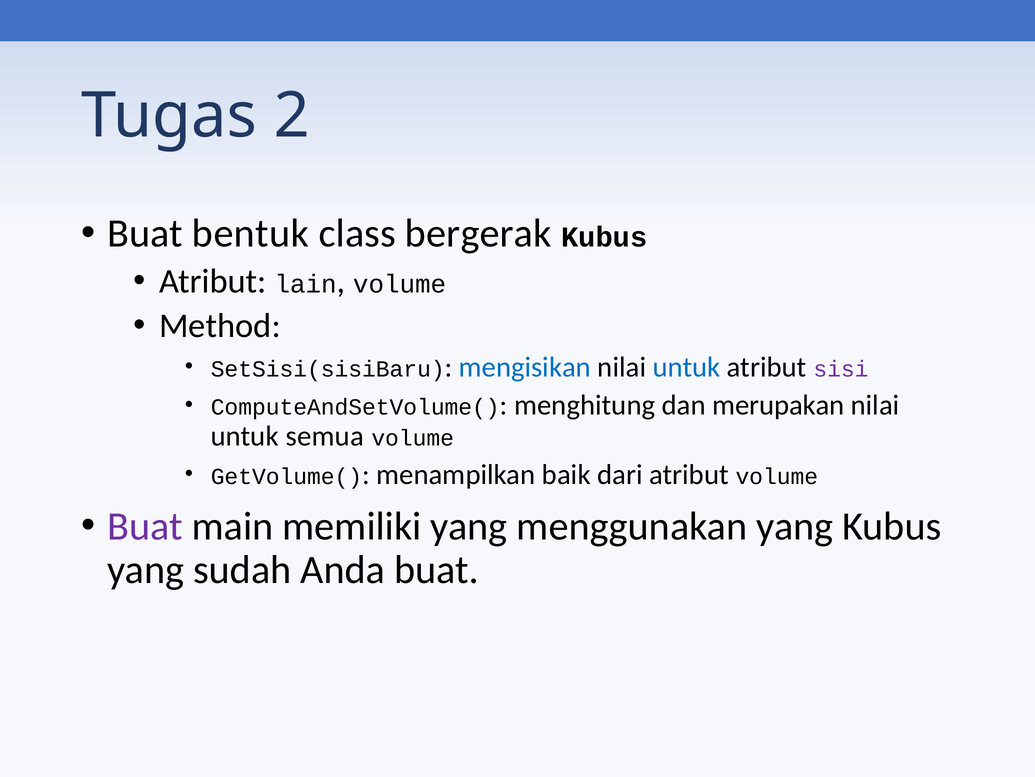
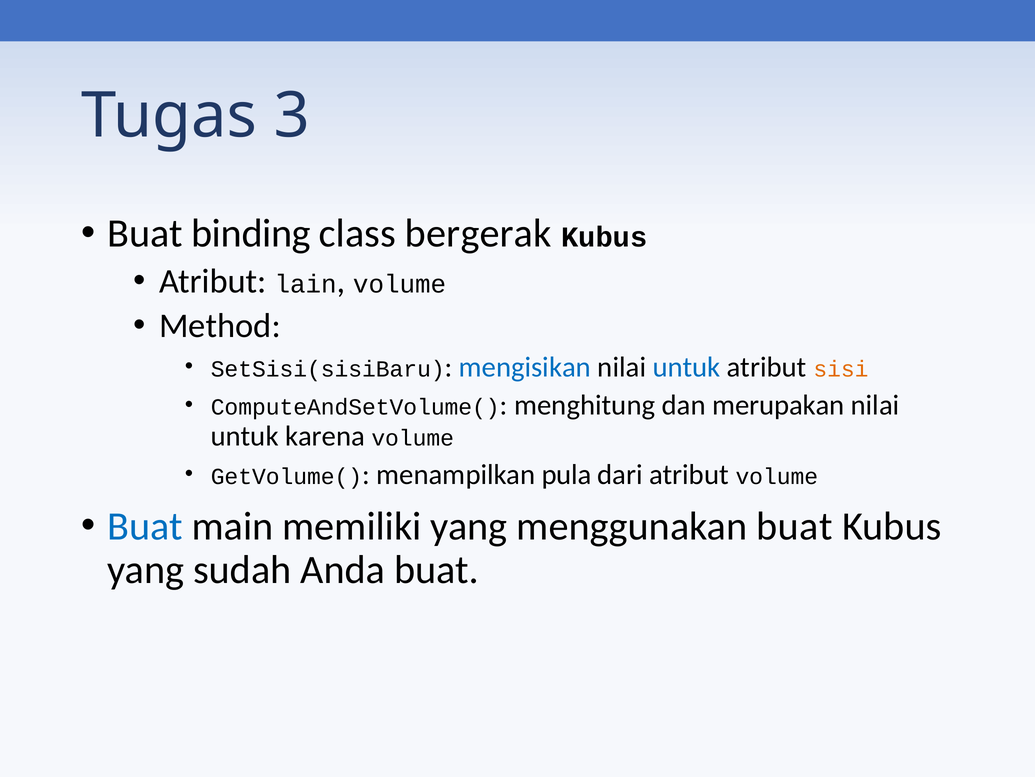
2: 2 -> 3
bentuk: bentuk -> binding
sisi colour: purple -> orange
semua: semua -> karena
baik: baik -> pula
Buat at (145, 526) colour: purple -> blue
menggunakan yang: yang -> buat
